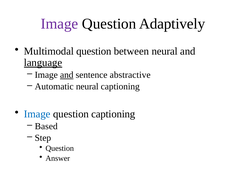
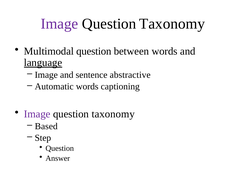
Adaptively at (172, 24): Adaptively -> Taxonomy
between neural: neural -> words
and at (67, 75) underline: present -> none
Automatic neural: neural -> words
Image at (37, 114) colour: blue -> purple
captioning at (113, 114): captioning -> taxonomy
